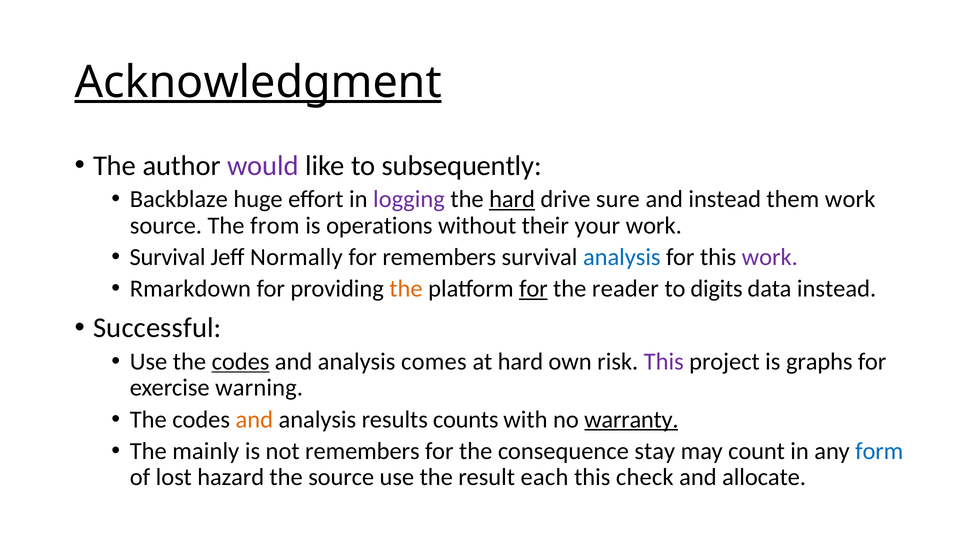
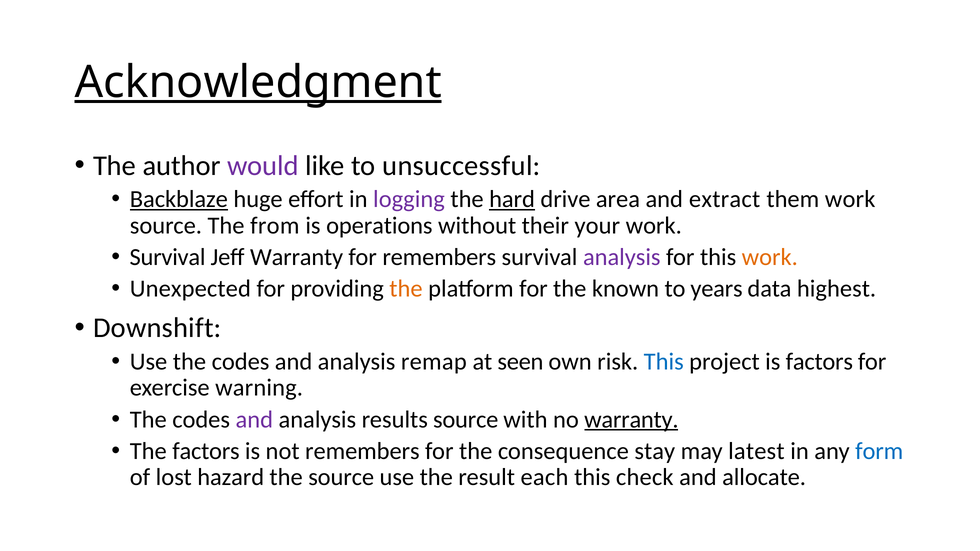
subsequently: subsequently -> unsuccessful
Backblaze underline: none -> present
sure: sure -> area
and instead: instead -> extract
Jeff Normally: Normally -> Warranty
analysis at (622, 257) colour: blue -> purple
work at (770, 257) colour: purple -> orange
Rmarkdown: Rmarkdown -> Unexpected
for at (533, 289) underline: present -> none
reader: reader -> known
digits: digits -> years
data instead: instead -> highest
Successful: Successful -> Downshift
codes at (240, 362) underline: present -> none
comes: comes -> remap
at hard: hard -> seen
This at (664, 362) colour: purple -> blue
is graphs: graphs -> factors
and at (254, 420) colour: orange -> purple
results counts: counts -> source
The mainly: mainly -> factors
count: count -> latest
